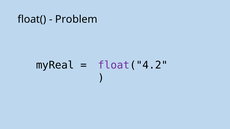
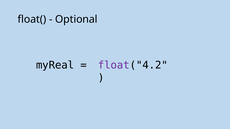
Problem: Problem -> Optional
